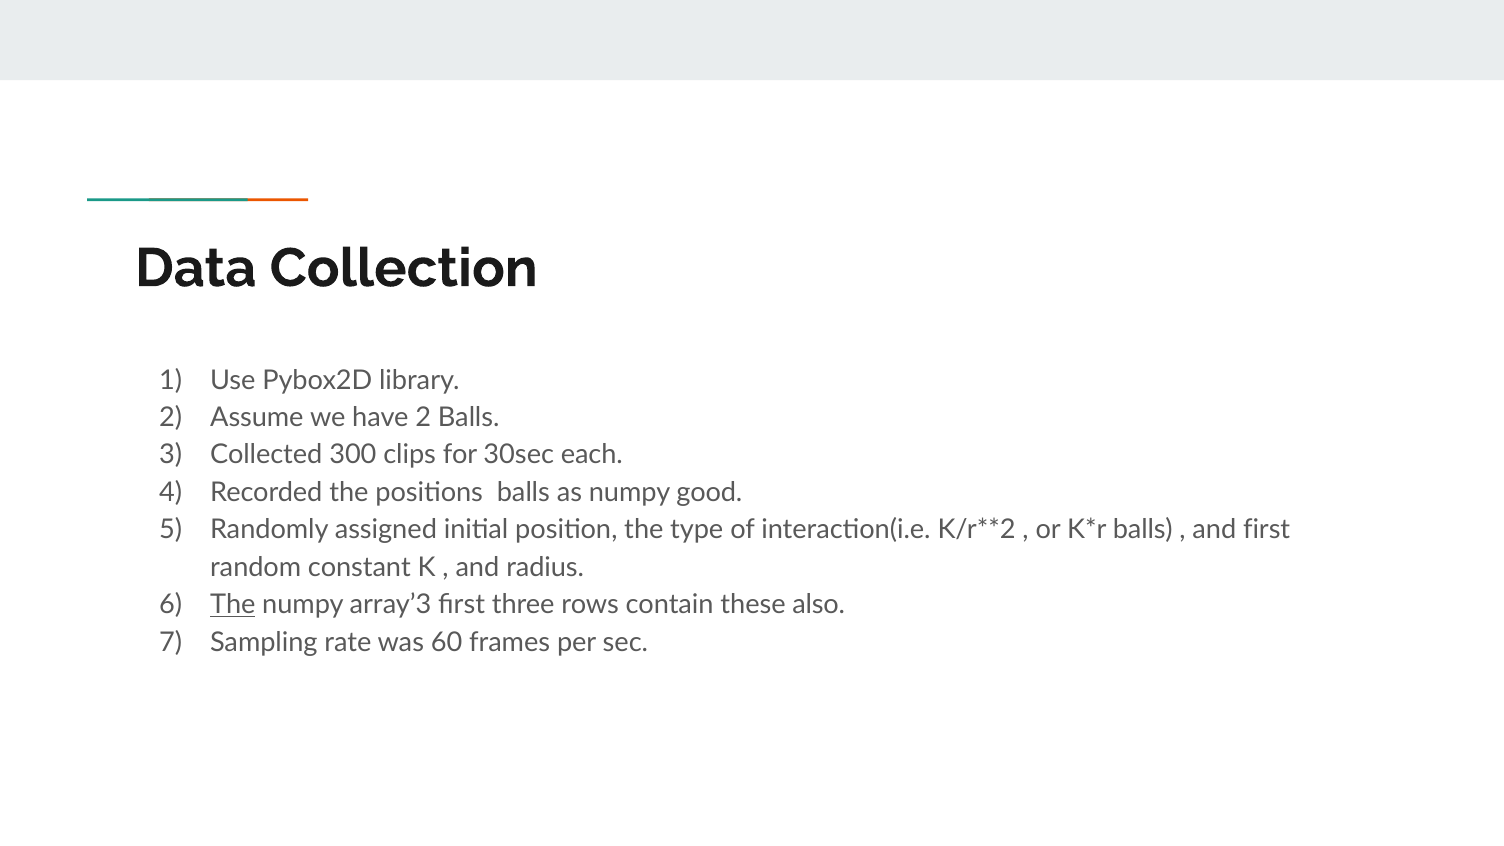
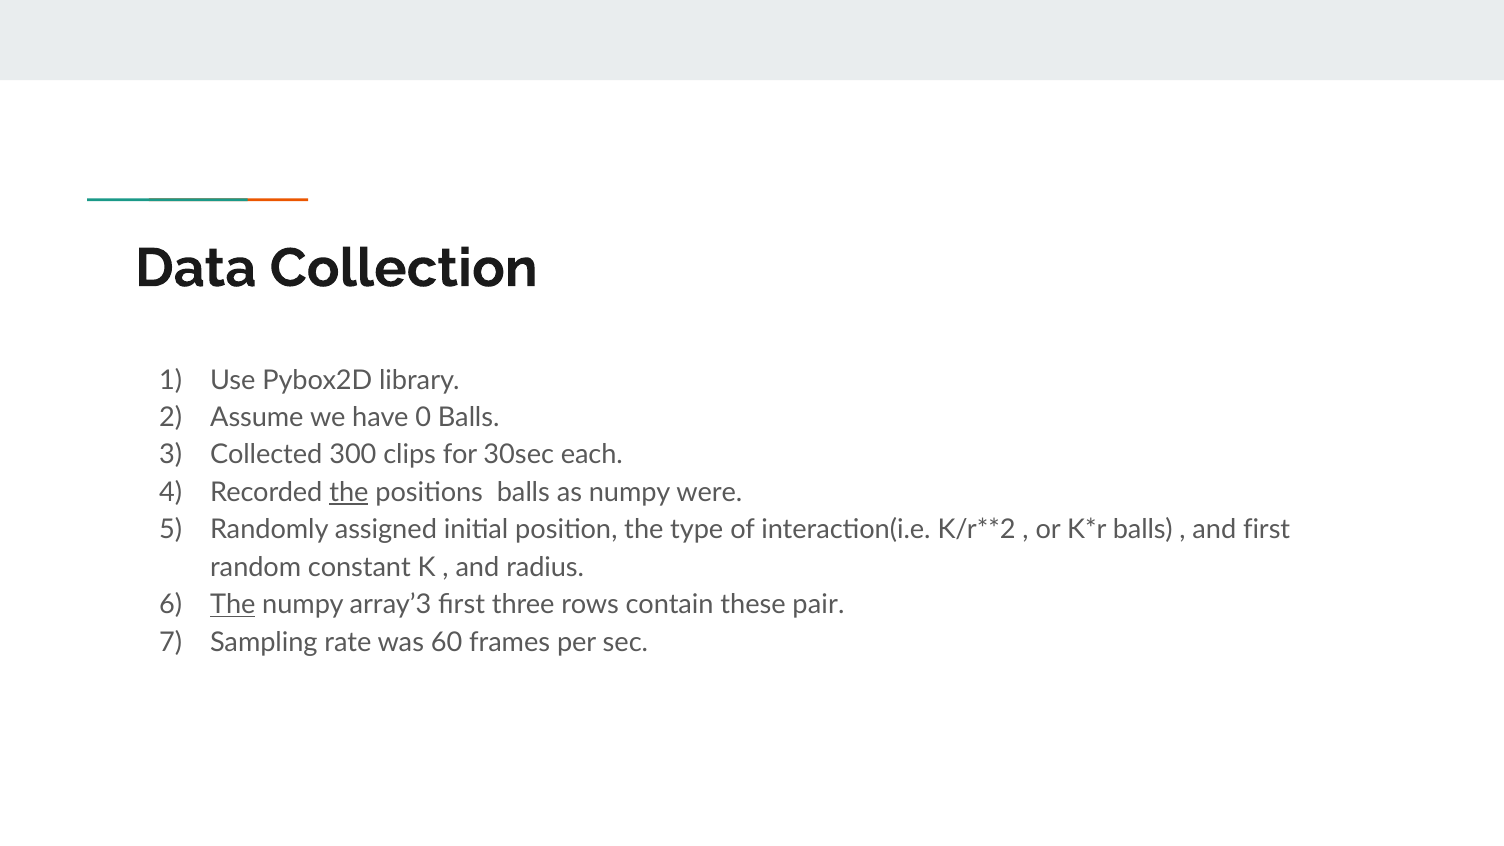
have 2: 2 -> 0
the at (349, 493) underline: none -> present
good: good -> were
also: also -> pair
